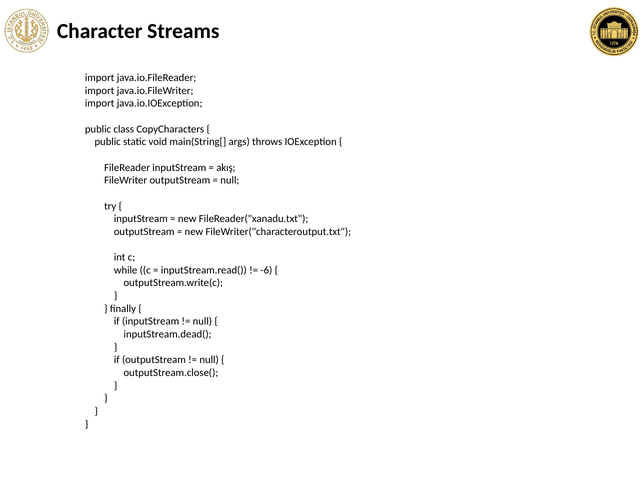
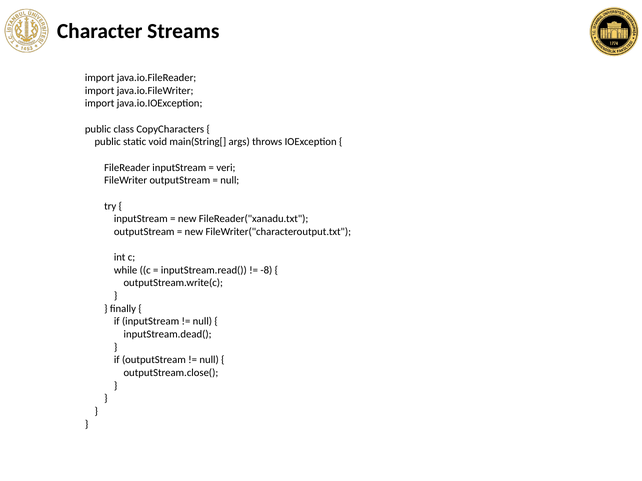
akış: akış -> veri
-6: -6 -> -8
